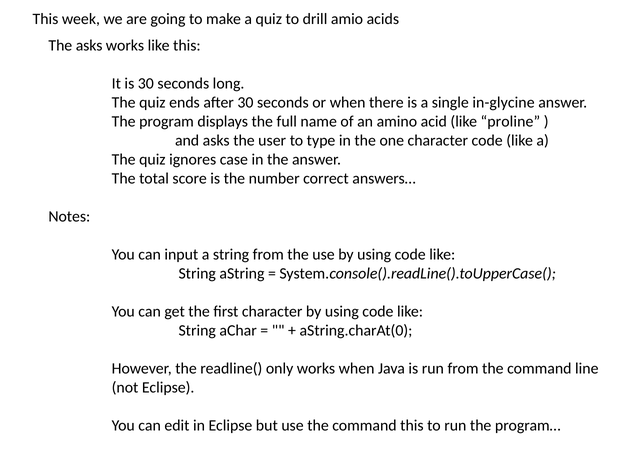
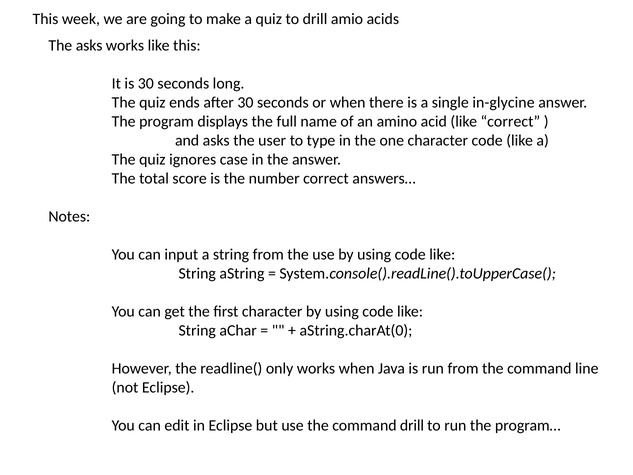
like proline: proline -> correct
command this: this -> drill
